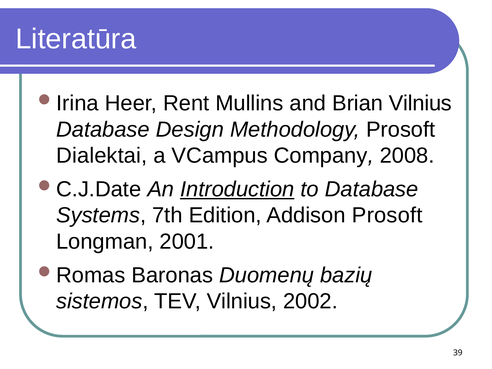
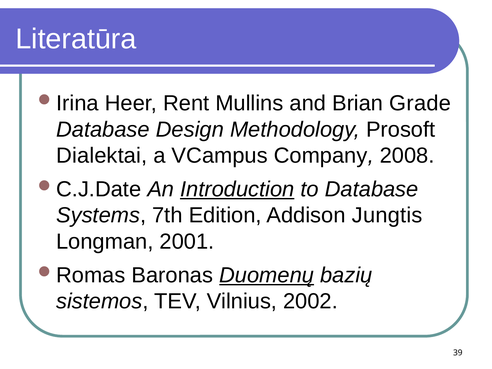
Brian Vilnius: Vilnius -> Grade
Addison Prosoft: Prosoft -> Jungtis
Duomenų underline: none -> present
